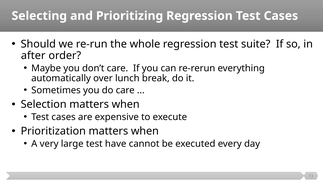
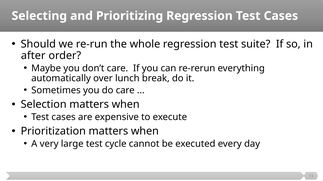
have: have -> cycle
